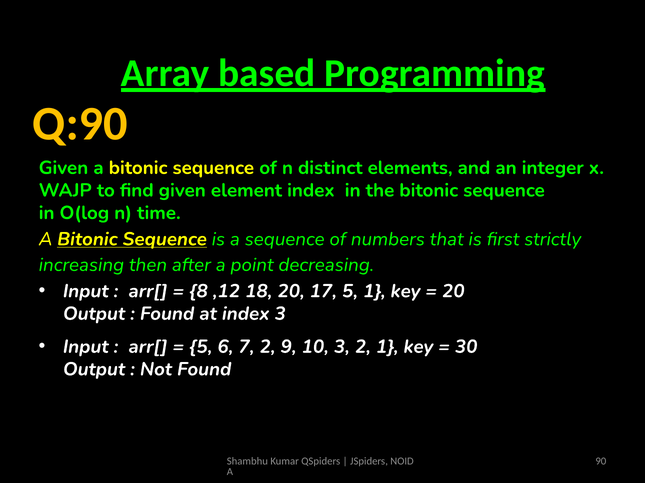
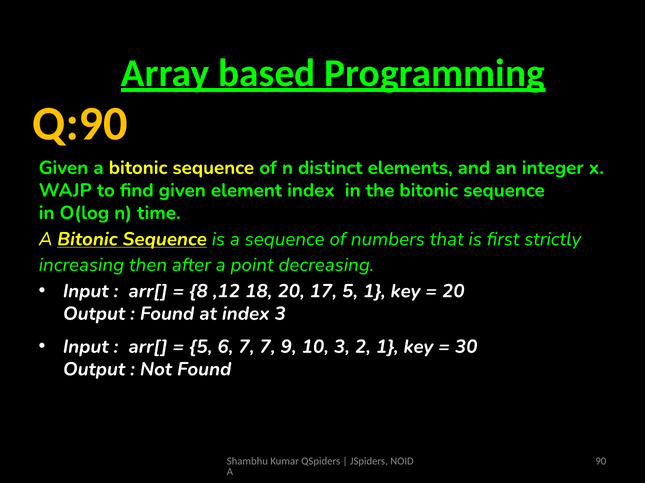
7 2: 2 -> 7
